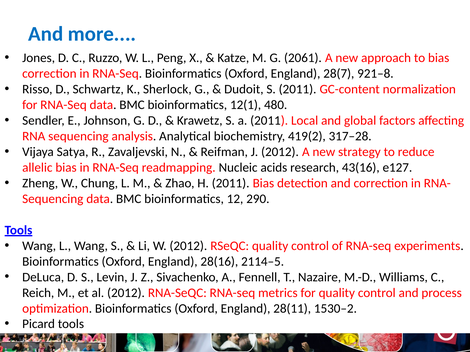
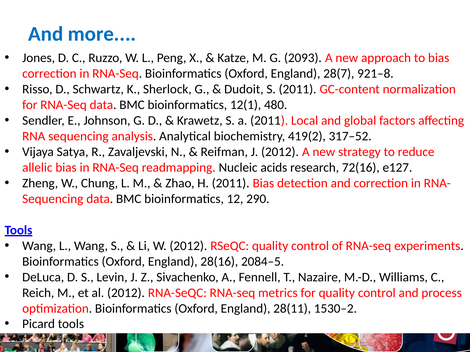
2061: 2061 -> 2093
317–28: 317–28 -> 317–52
43(16: 43(16 -> 72(16
2114–5: 2114–5 -> 2084–5
